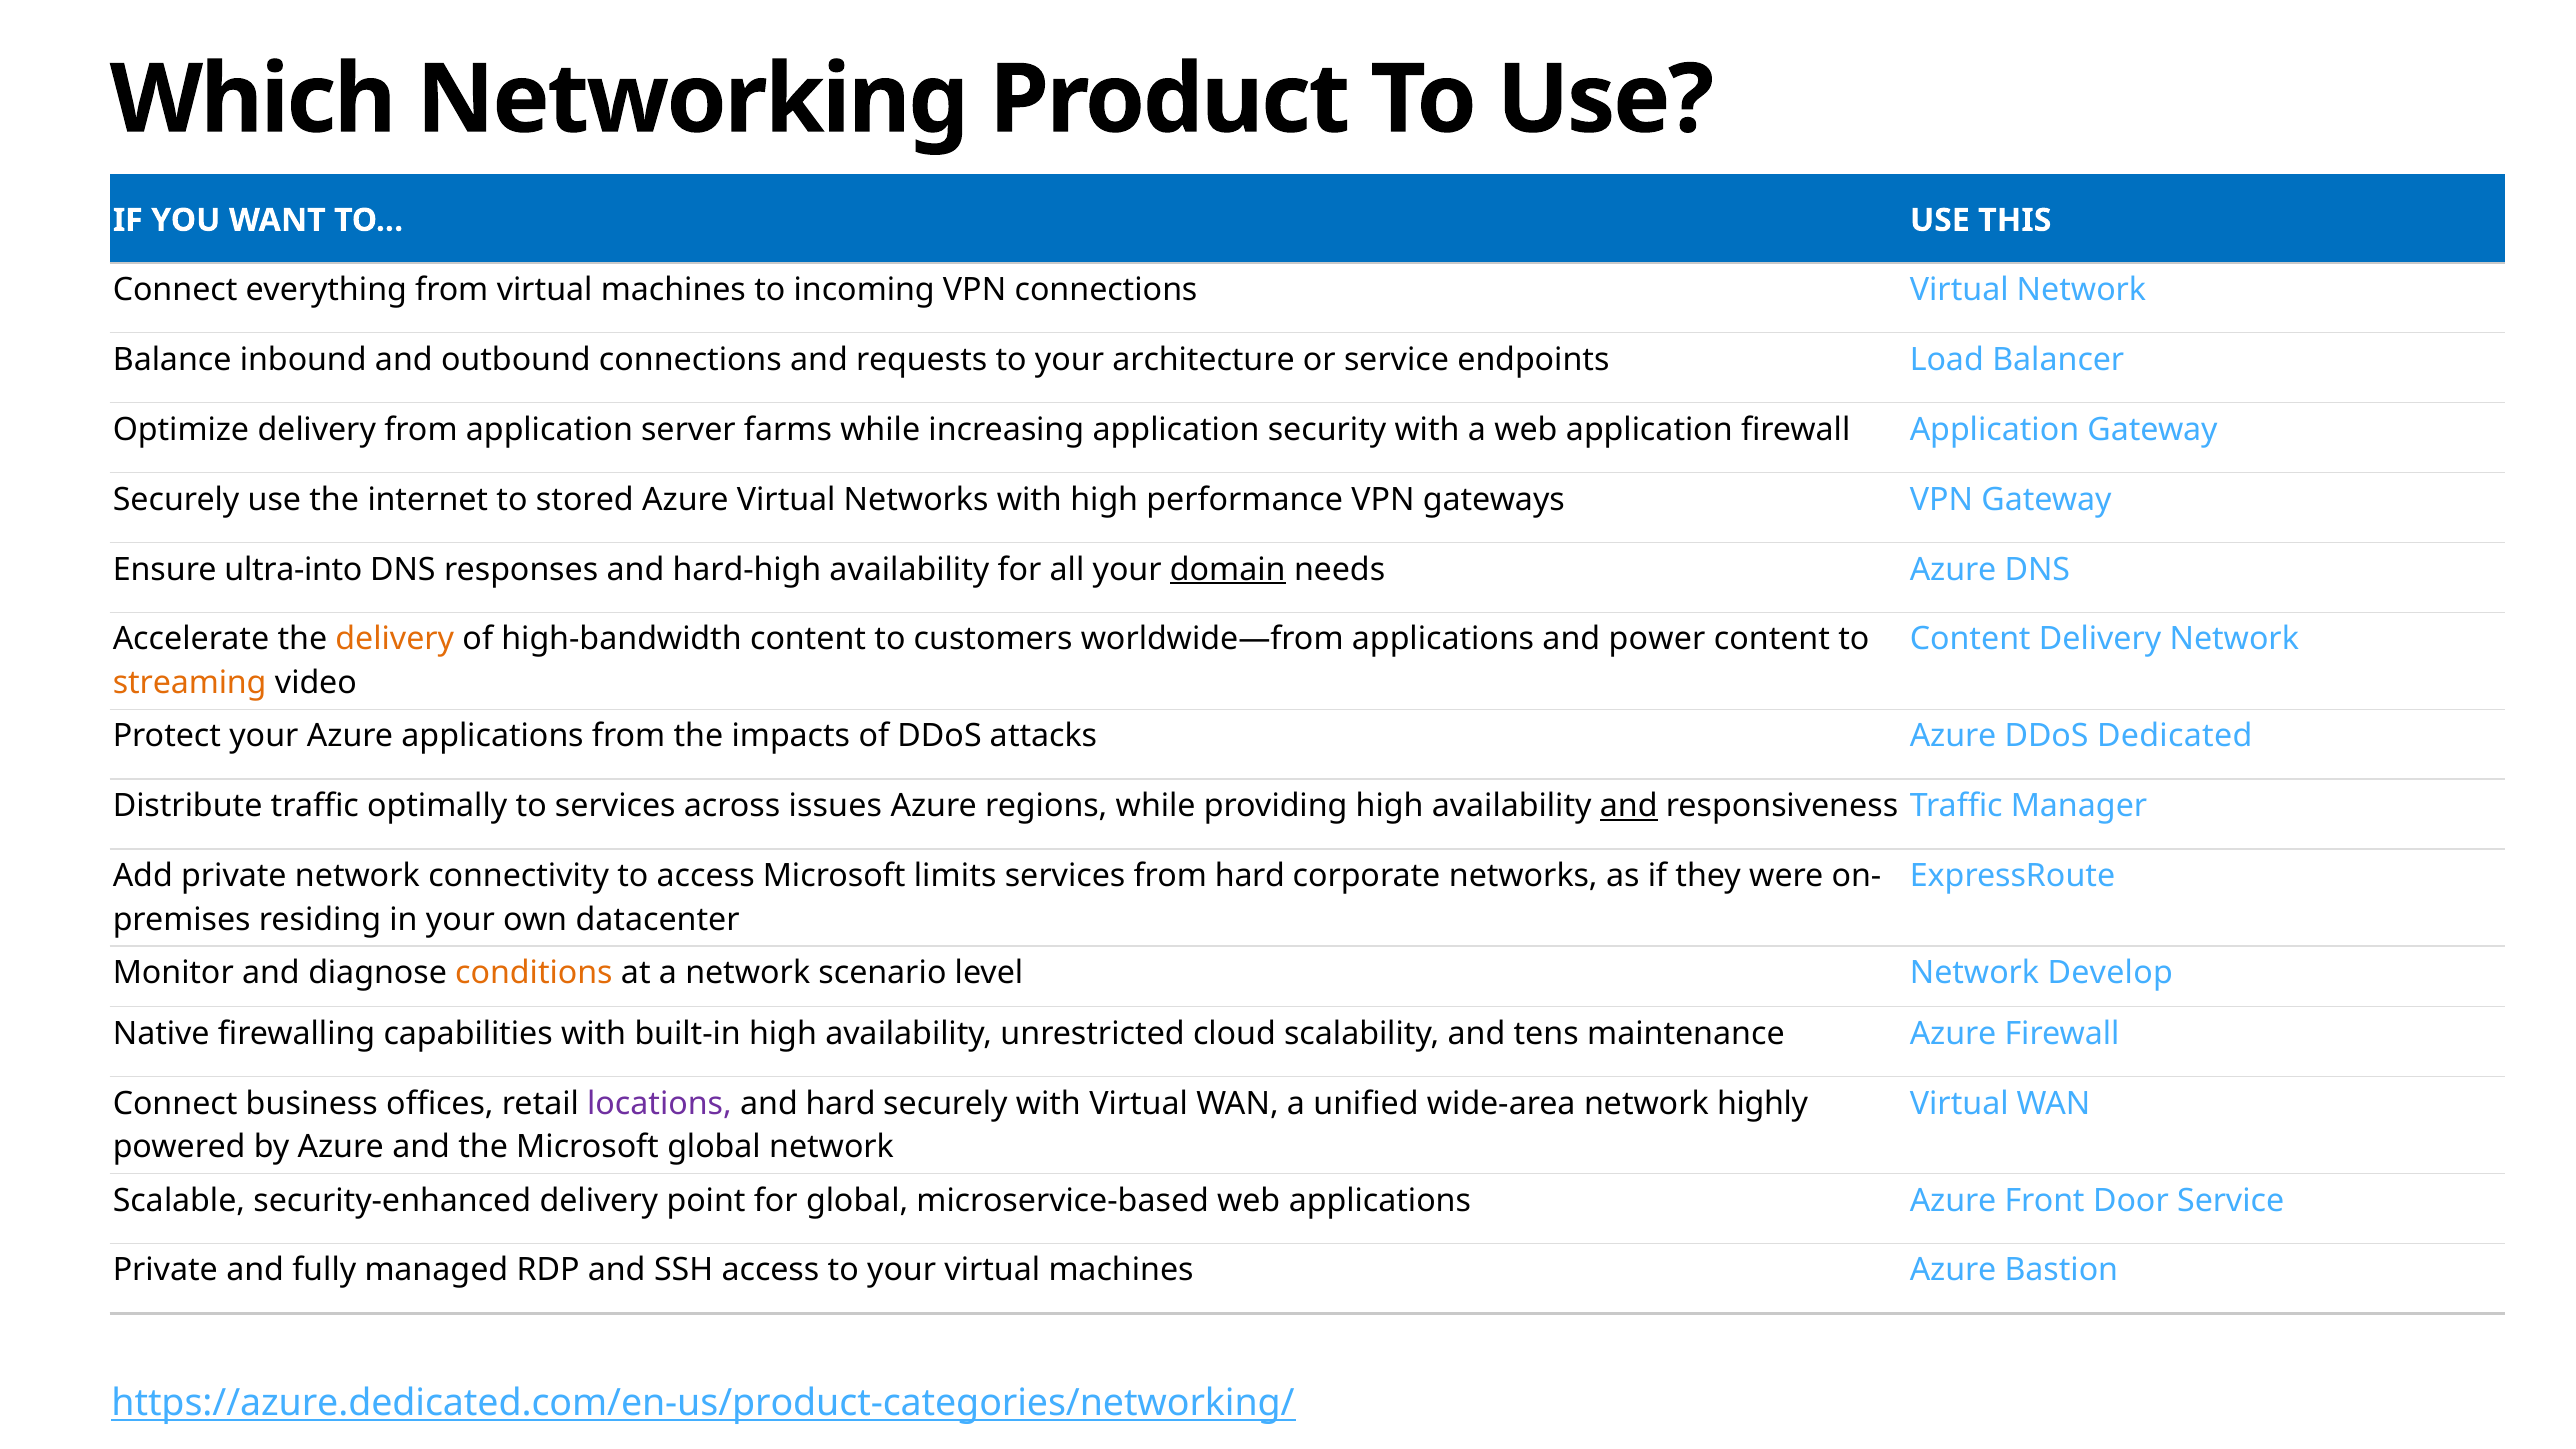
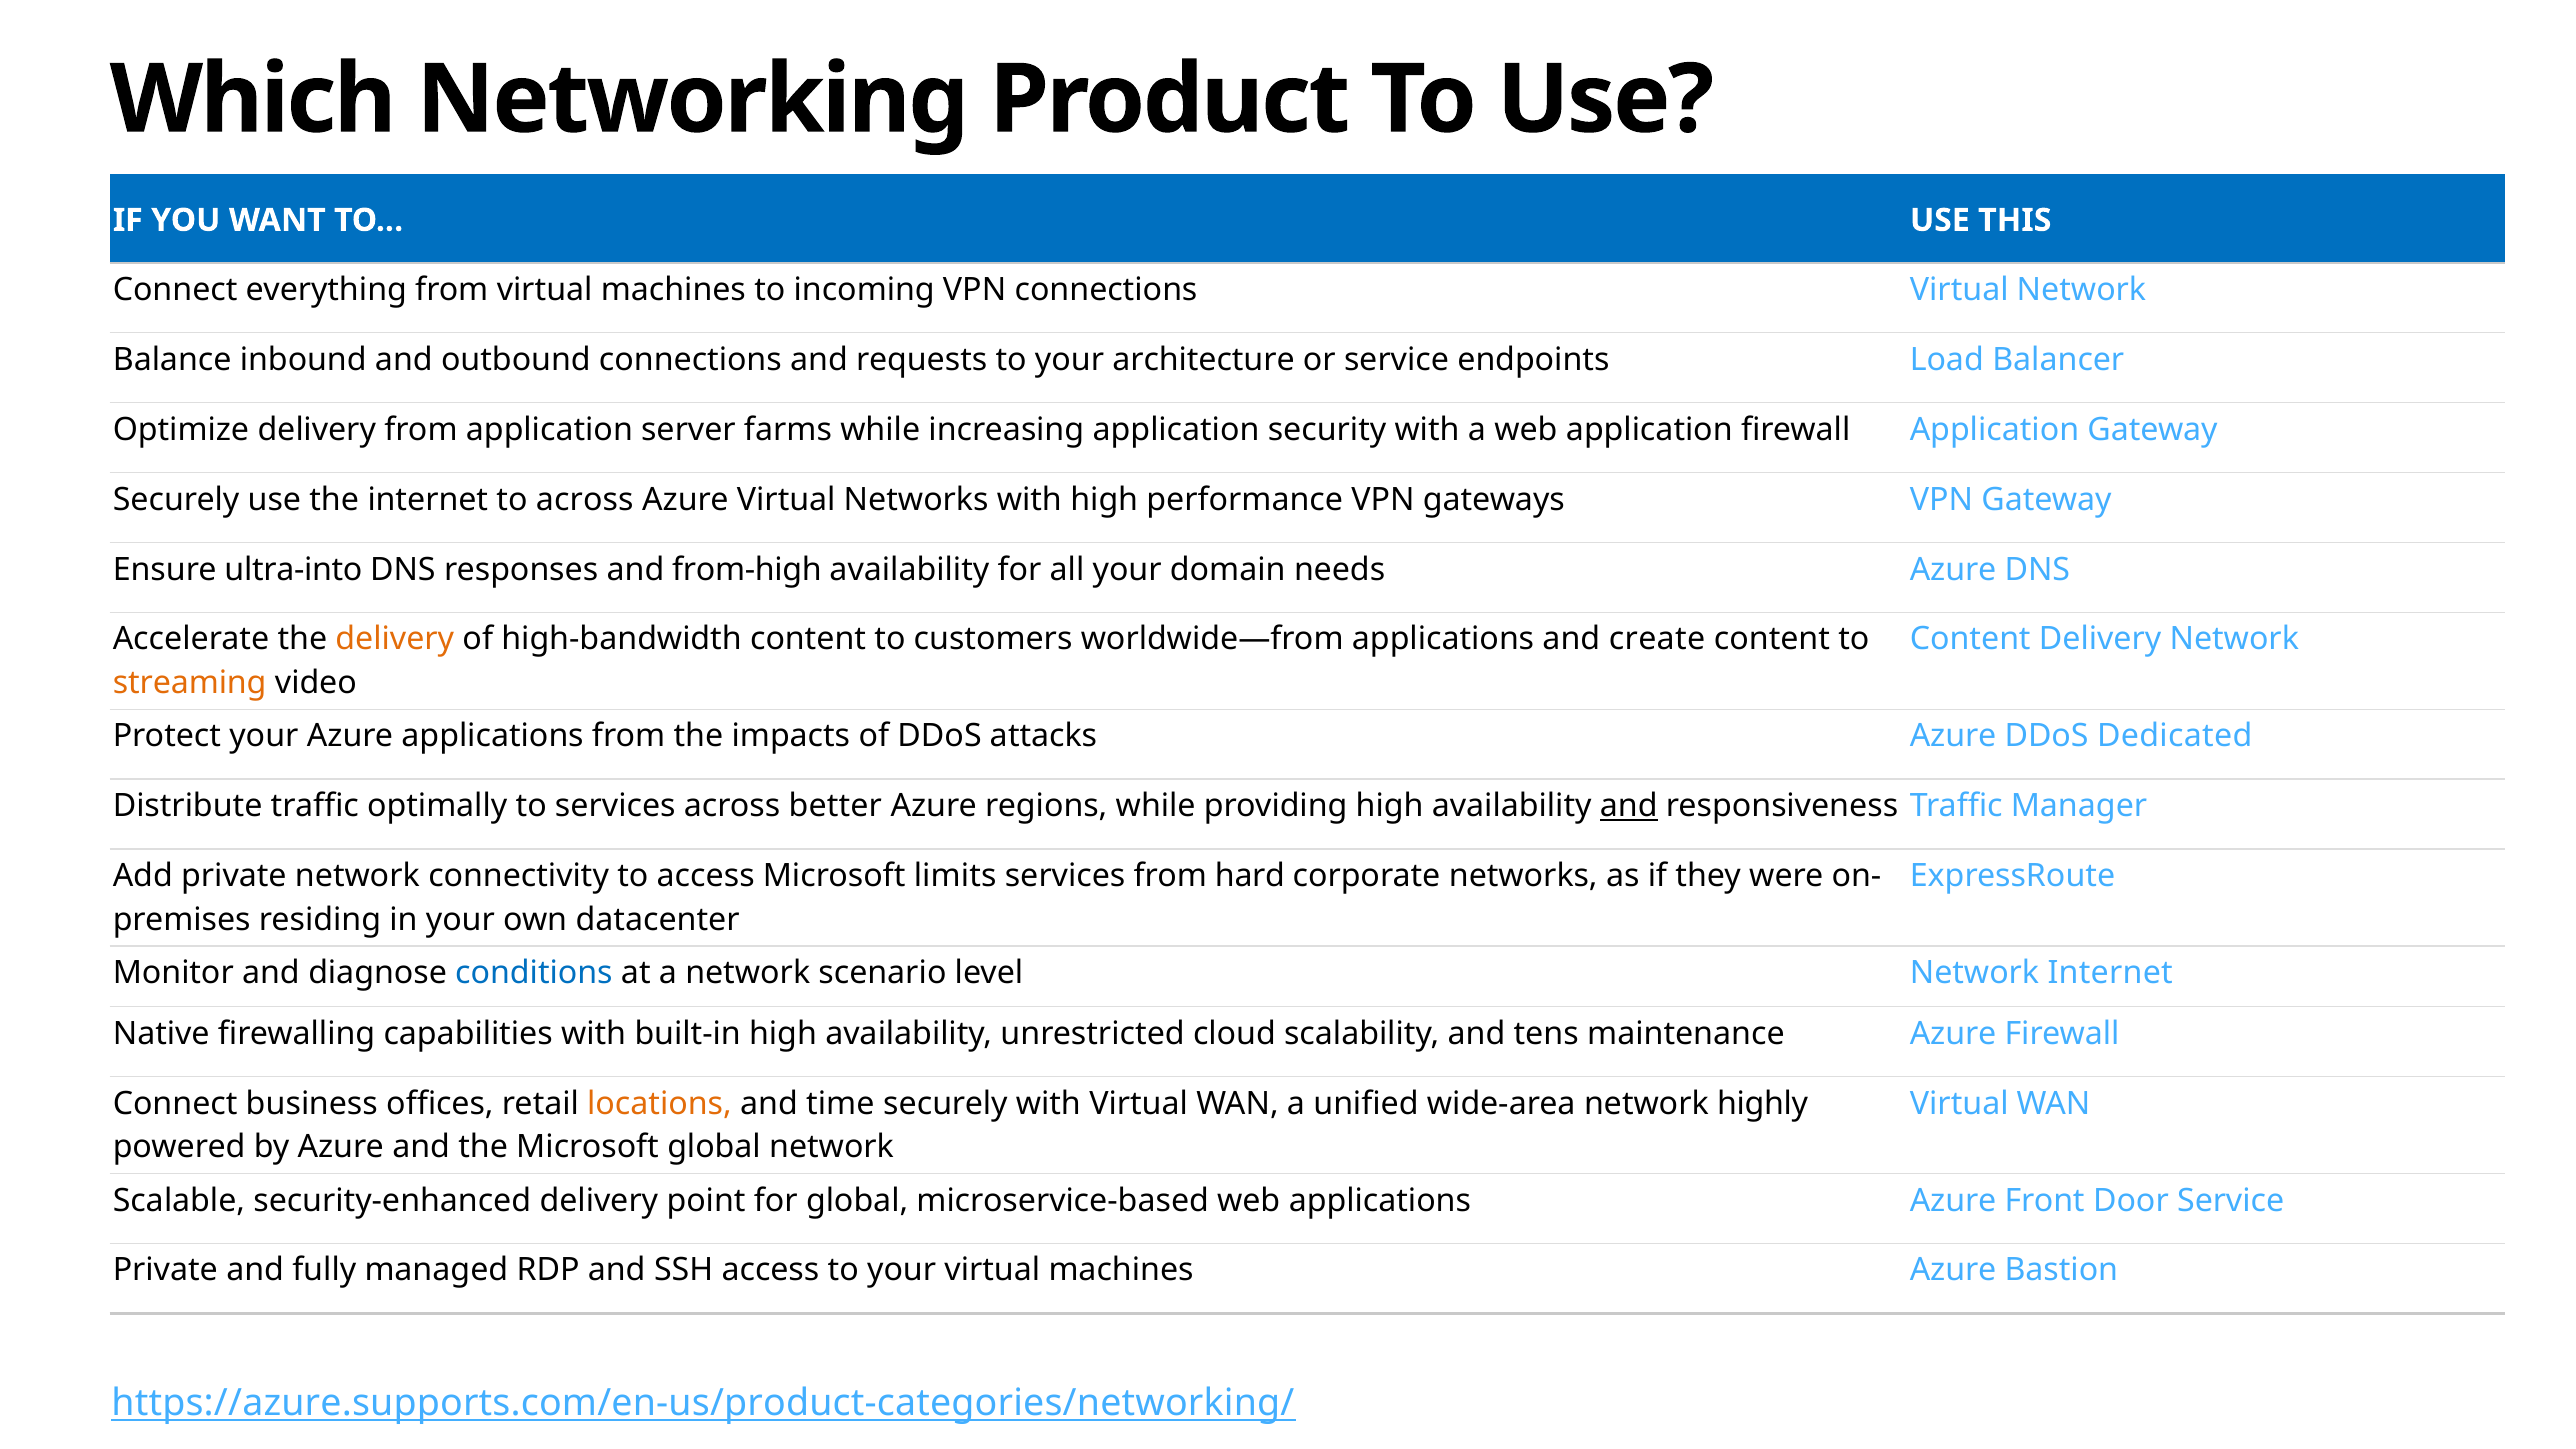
to stored: stored -> across
hard-high: hard-high -> from-high
domain underline: present -> none
power: power -> create
issues: issues -> better
conditions colour: orange -> blue
Network Develop: Develop -> Internet
locations colour: purple -> orange
and hard: hard -> time
https://azure.dedicated.com/en-us/product-categories/networking/: https://azure.dedicated.com/en-us/product-categories/networking/ -> https://azure.supports.com/en-us/product-categories/networking/
